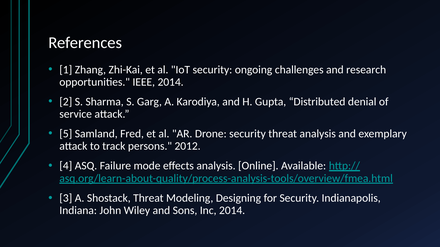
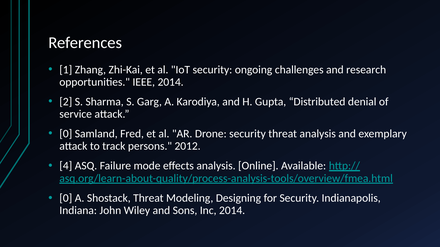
5 at (66, 134): 5 -> 0
3 at (66, 198): 3 -> 0
